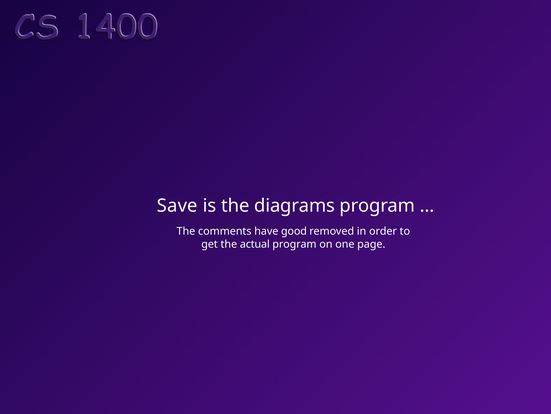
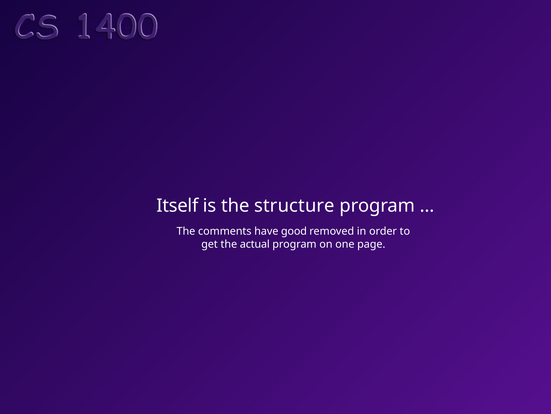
Save: Save -> Itself
diagrams: diagrams -> structure
